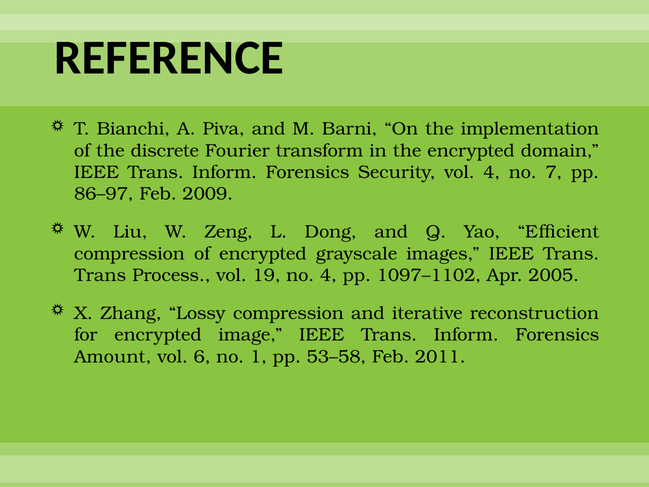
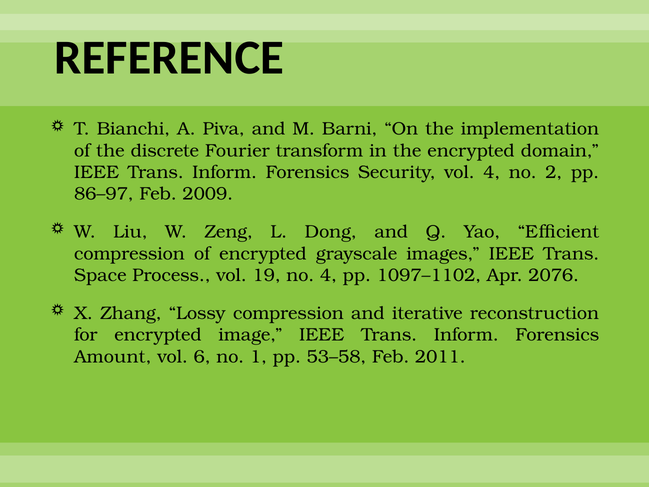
7: 7 -> 2
Trans at (100, 275): Trans -> Space
2005: 2005 -> 2076
